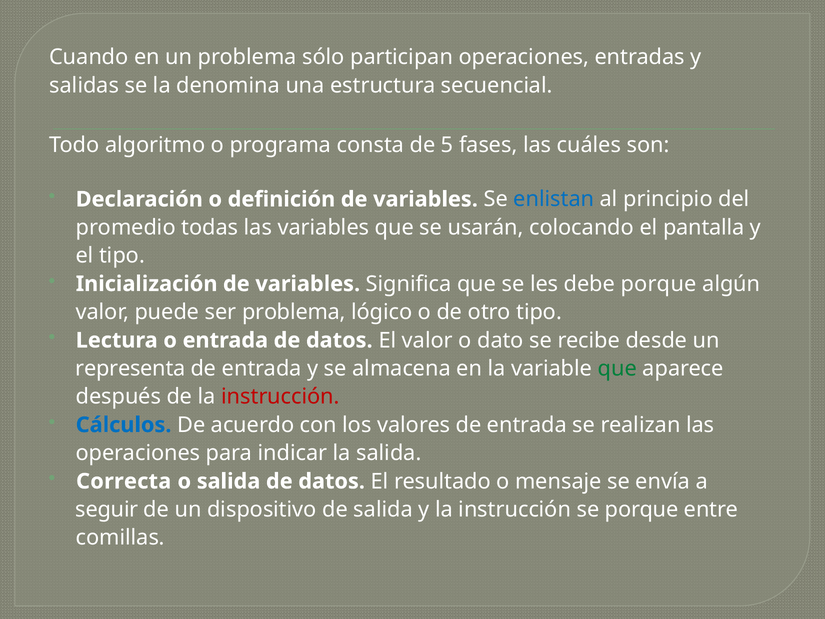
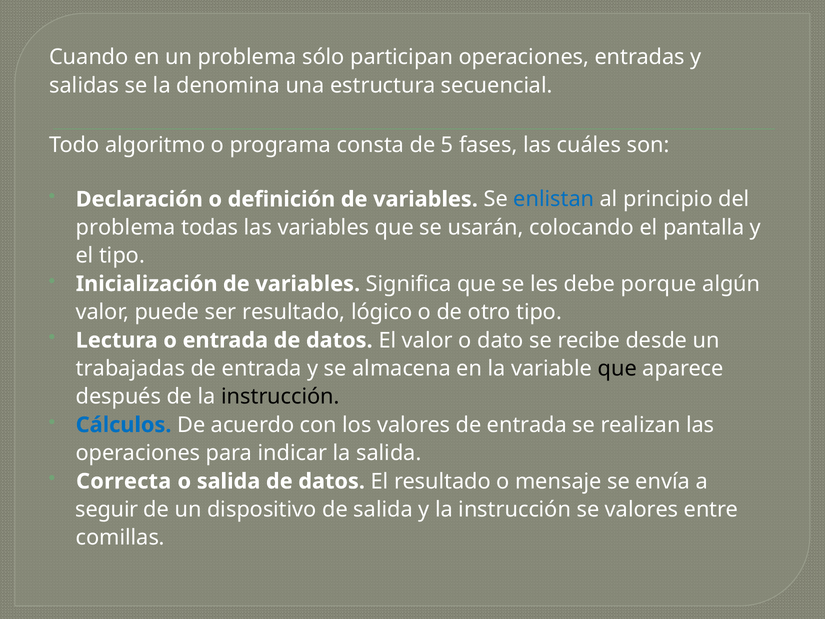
promedio at (126, 227): promedio -> problema
ser problema: problema -> resultado
representa: representa -> trabajadas
que at (617, 368) colour: green -> black
instrucción at (280, 397) colour: red -> black
se porque: porque -> valores
